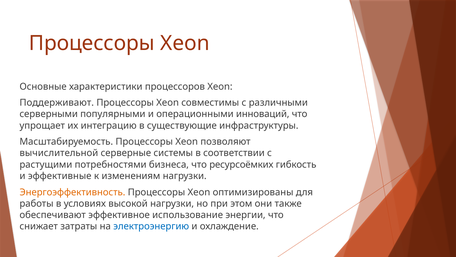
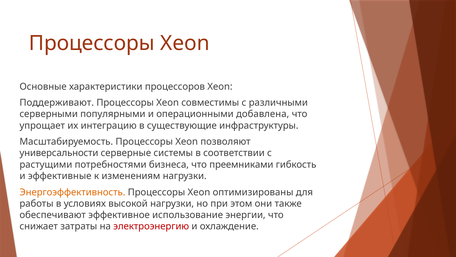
инноваций: инноваций -> добавлена
вычислительной: вычислительной -> универсальности
ресурсоёмких: ресурсоёмких -> преемниками
электроэнергию colour: blue -> red
